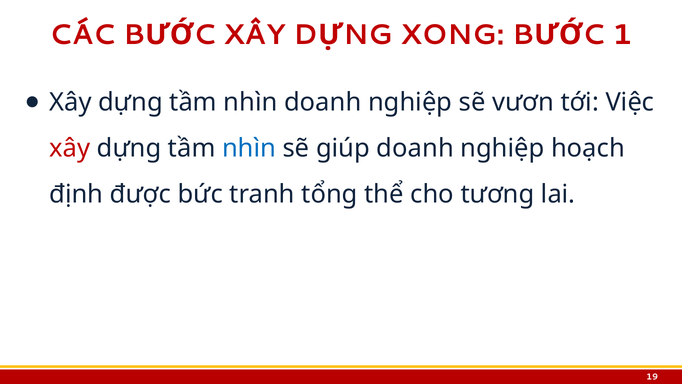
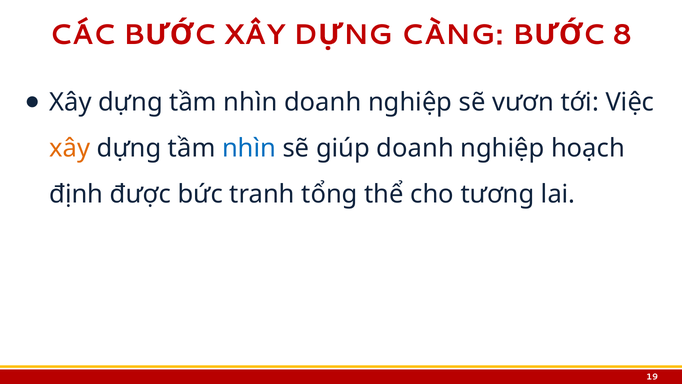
XONG: XONG -> CÀNG
1: 1 -> 8
xây at (70, 148) colour: red -> orange
